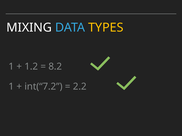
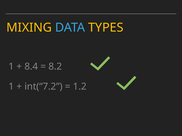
MIXING colour: white -> yellow
1.2: 1.2 -> 8.4
2.2: 2.2 -> 1.2
